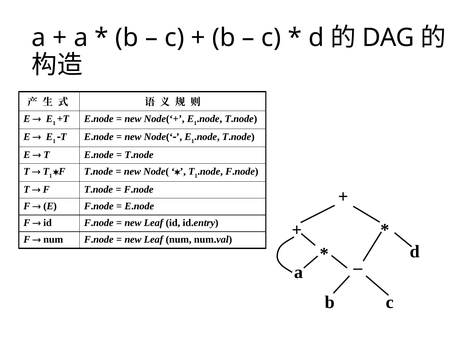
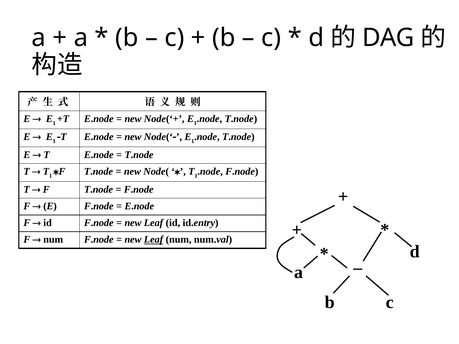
Leaf at (154, 240) underline: none -> present
